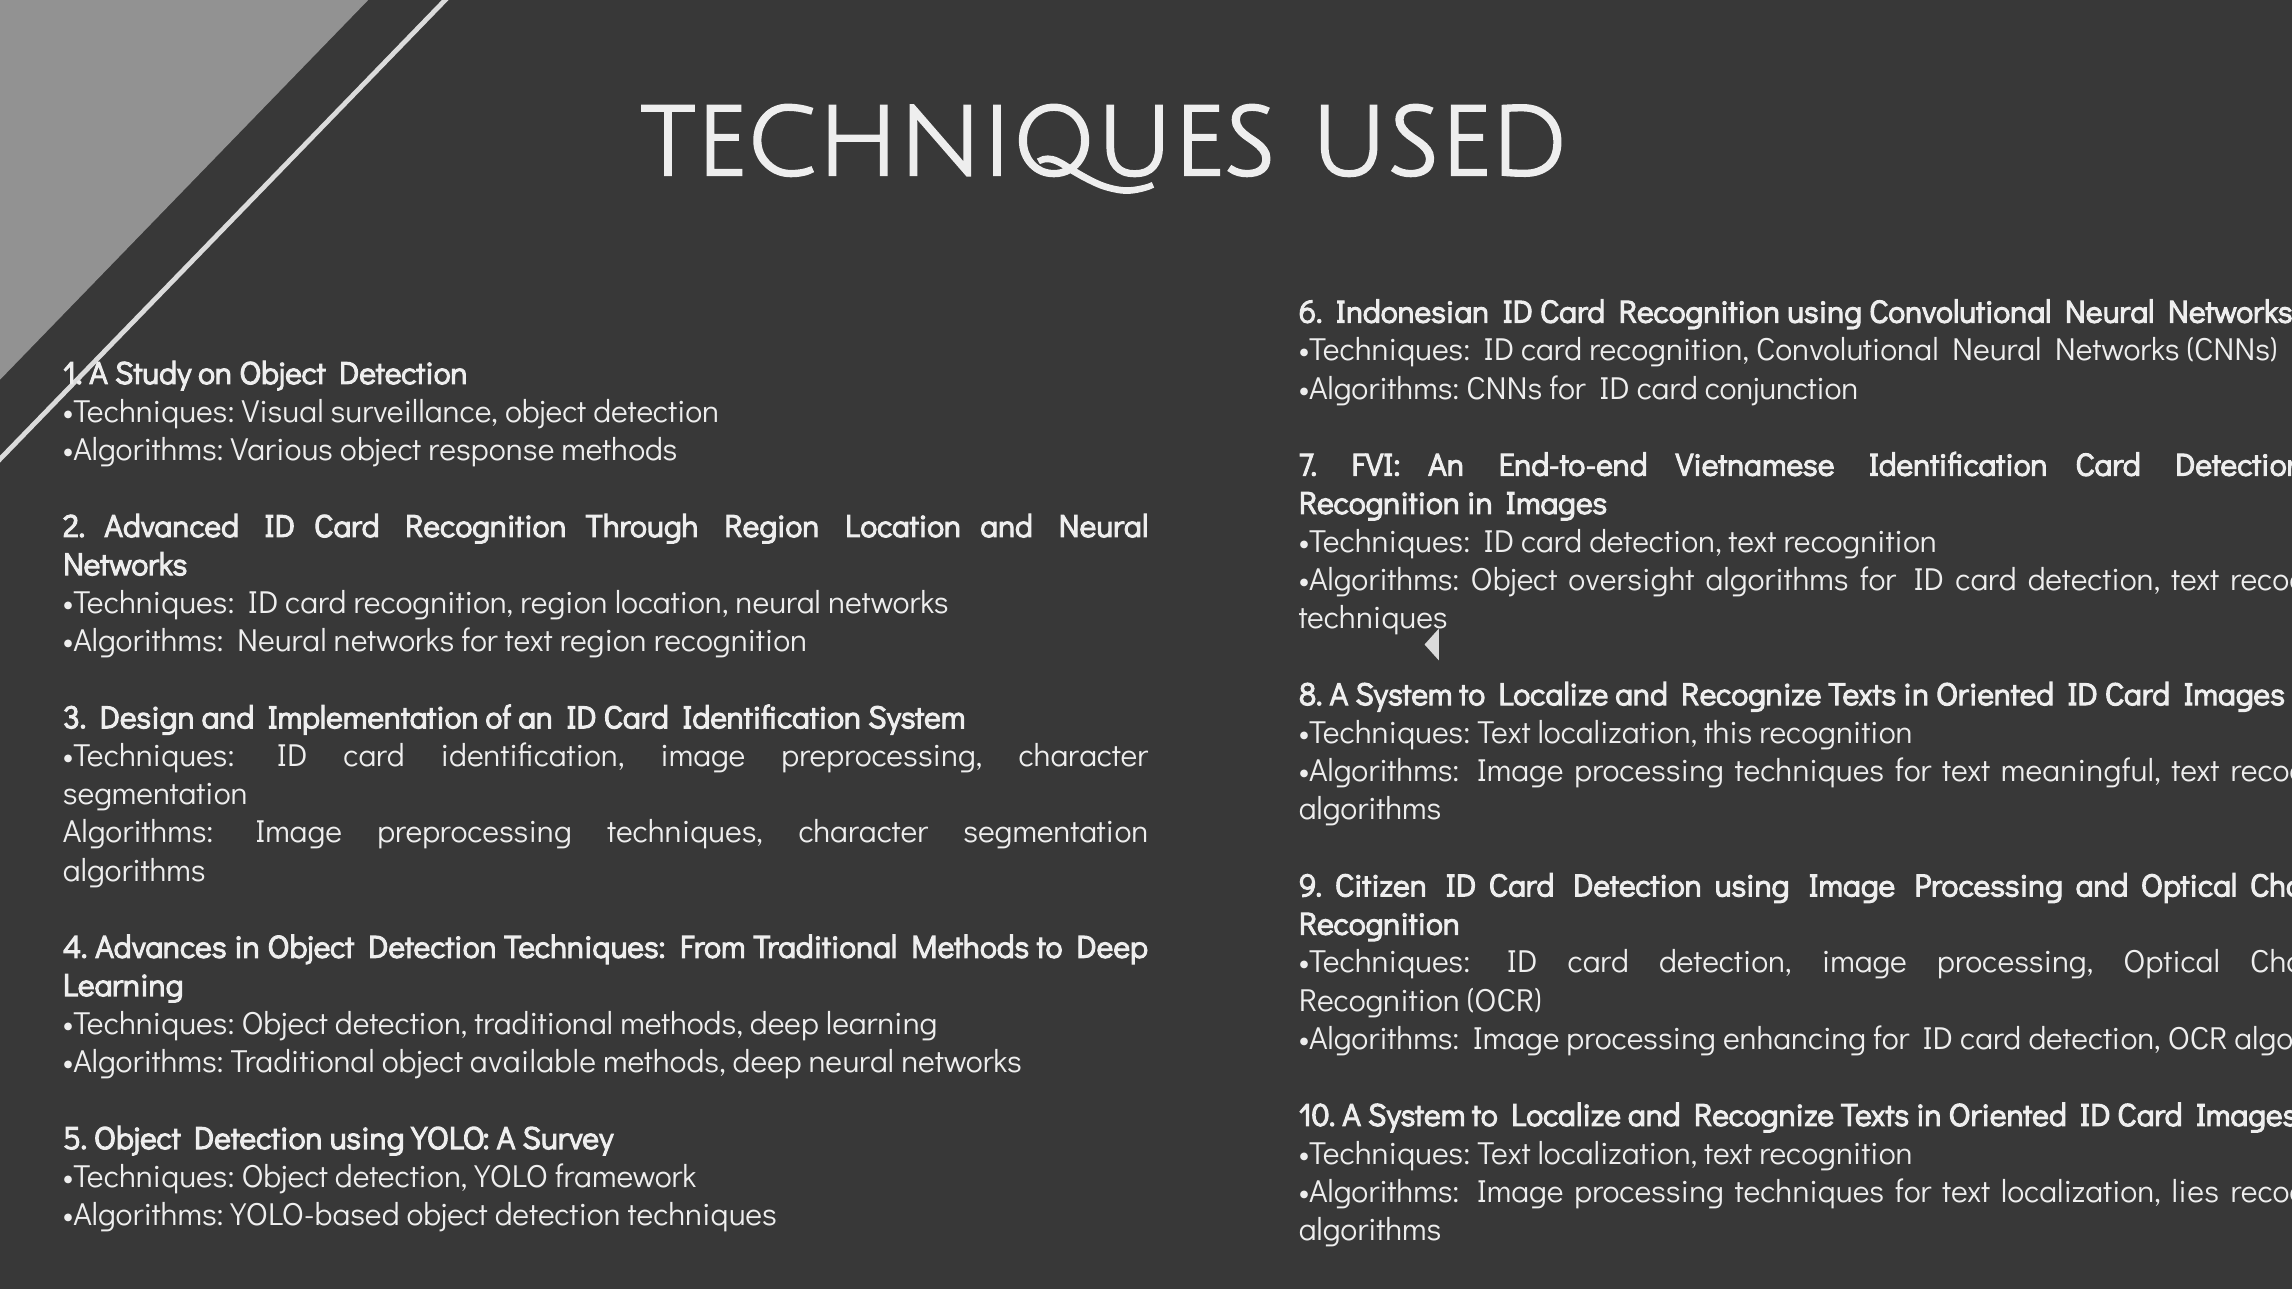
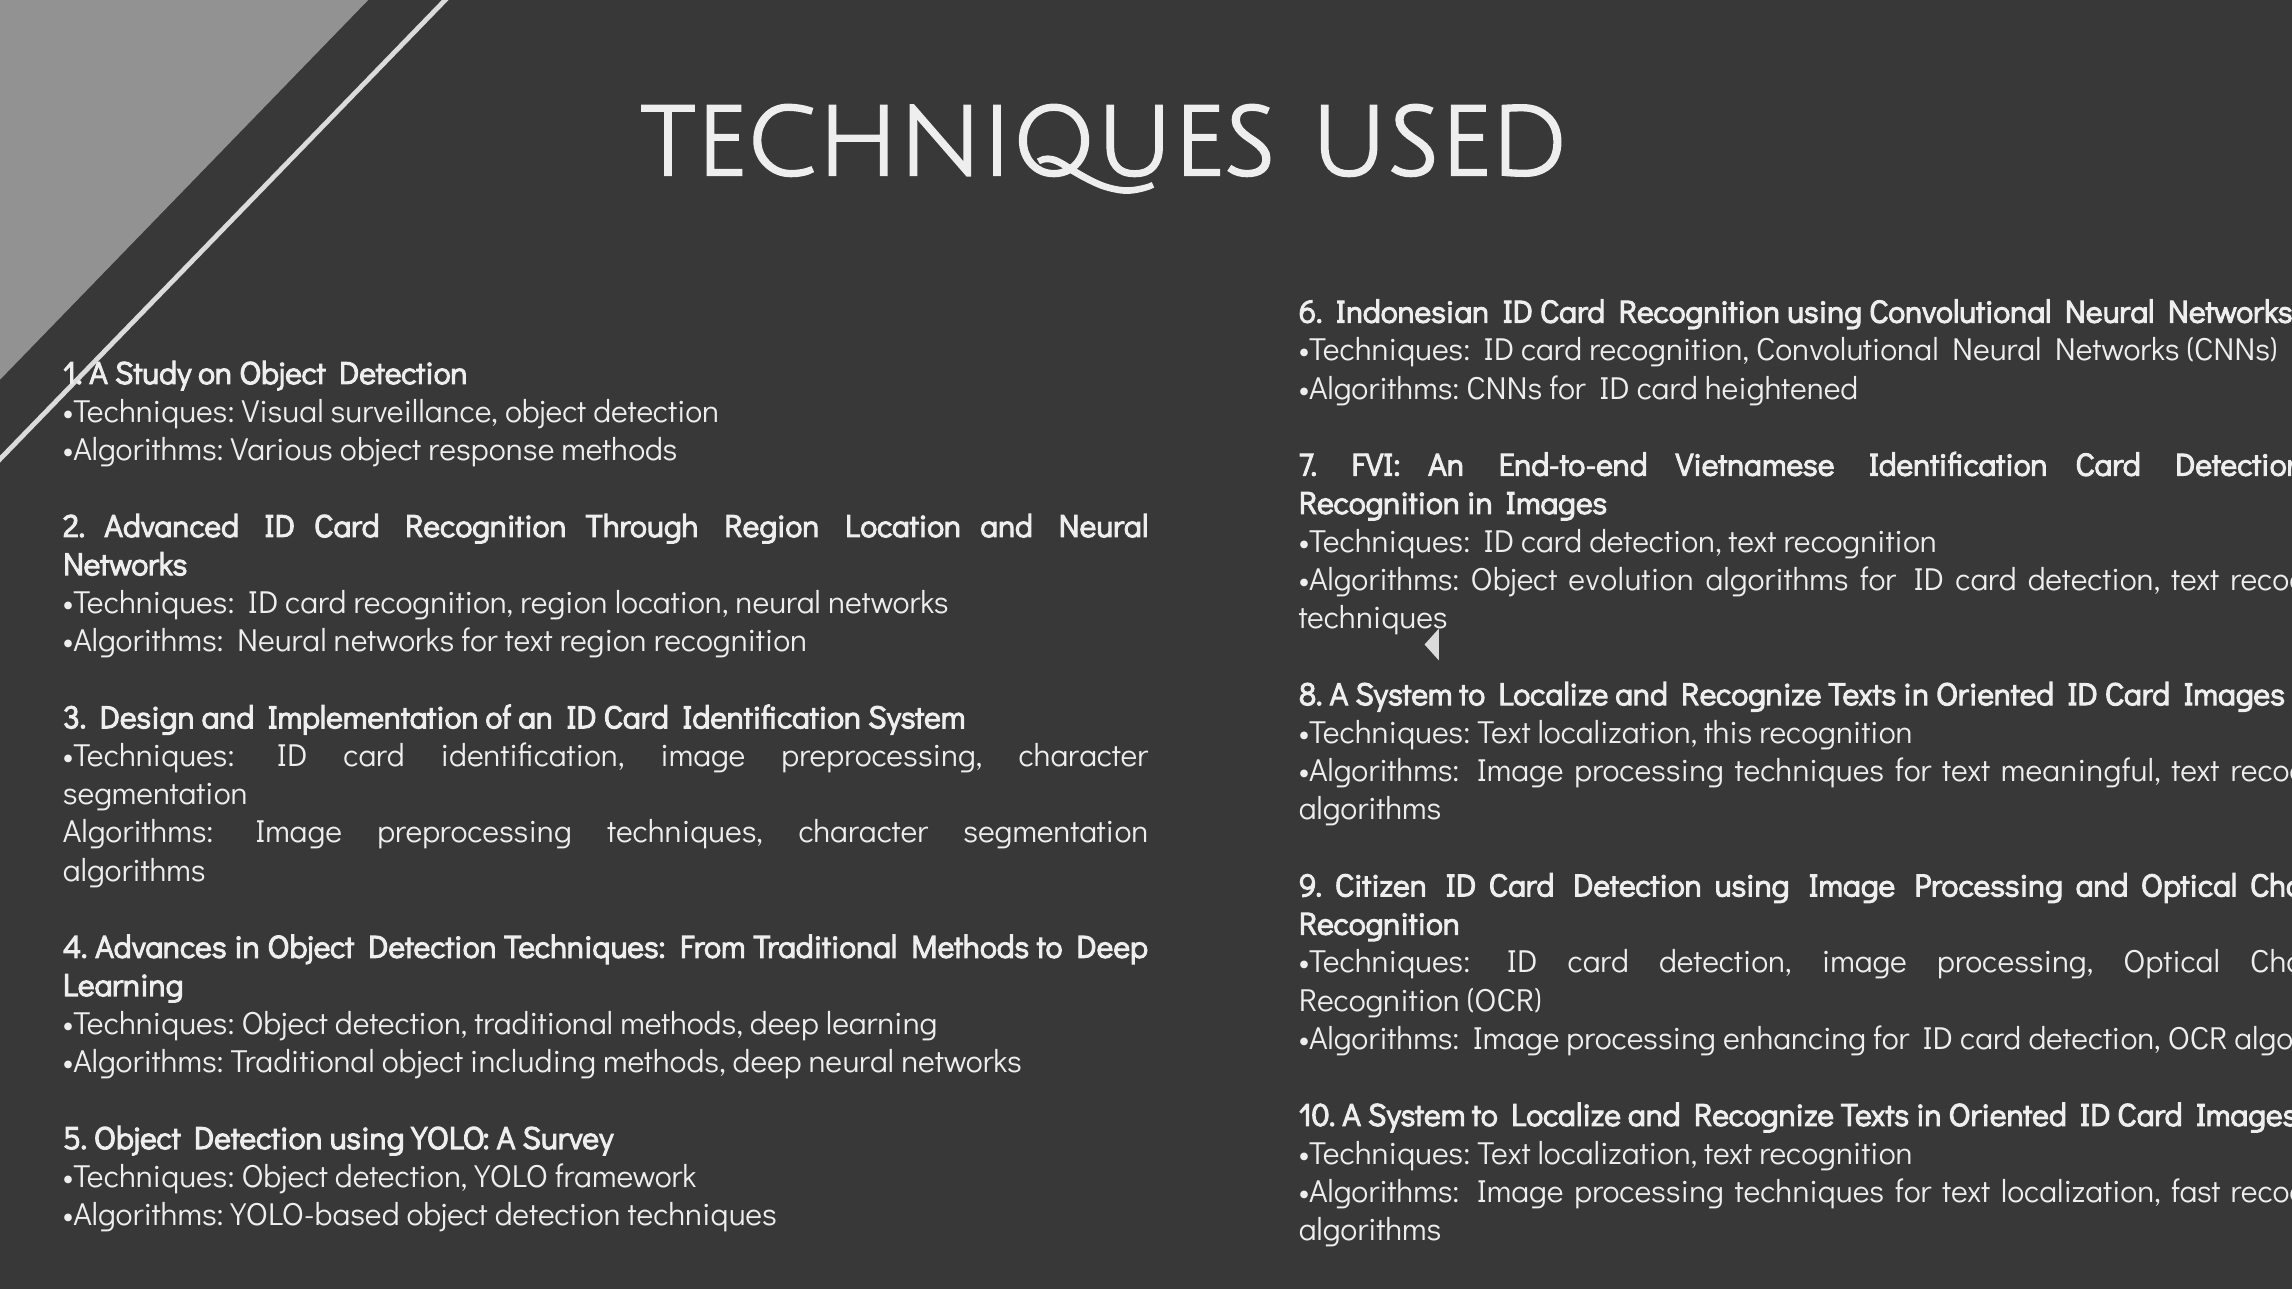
conjunction: conjunction -> heightened
oversight: oversight -> evolution
available: available -> including
lies: lies -> fast
